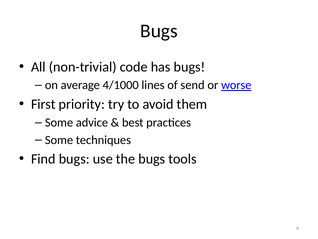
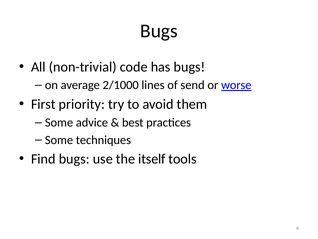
4/1000: 4/1000 -> 2/1000
the bugs: bugs -> itself
